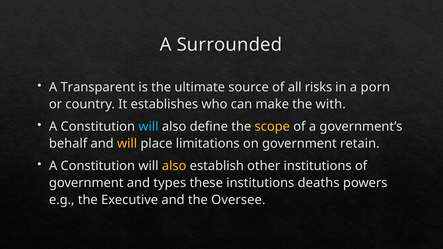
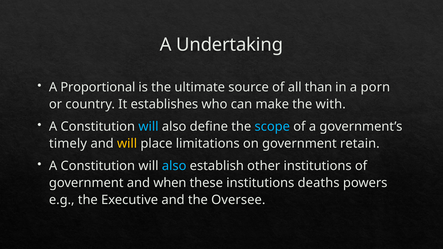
Surrounded: Surrounded -> Undertaking
Transparent: Transparent -> Proportional
risks: risks -> than
scope colour: yellow -> light blue
behalf: behalf -> timely
also at (174, 166) colour: yellow -> light blue
types: types -> when
